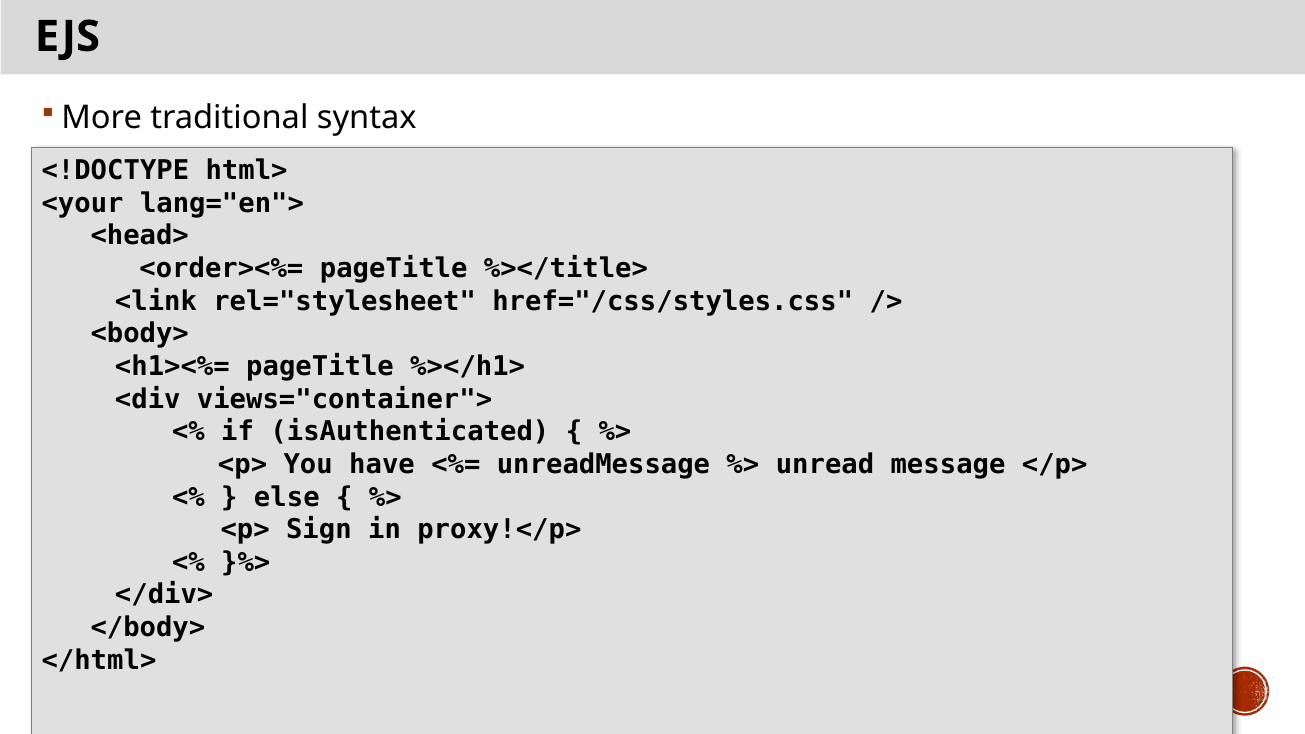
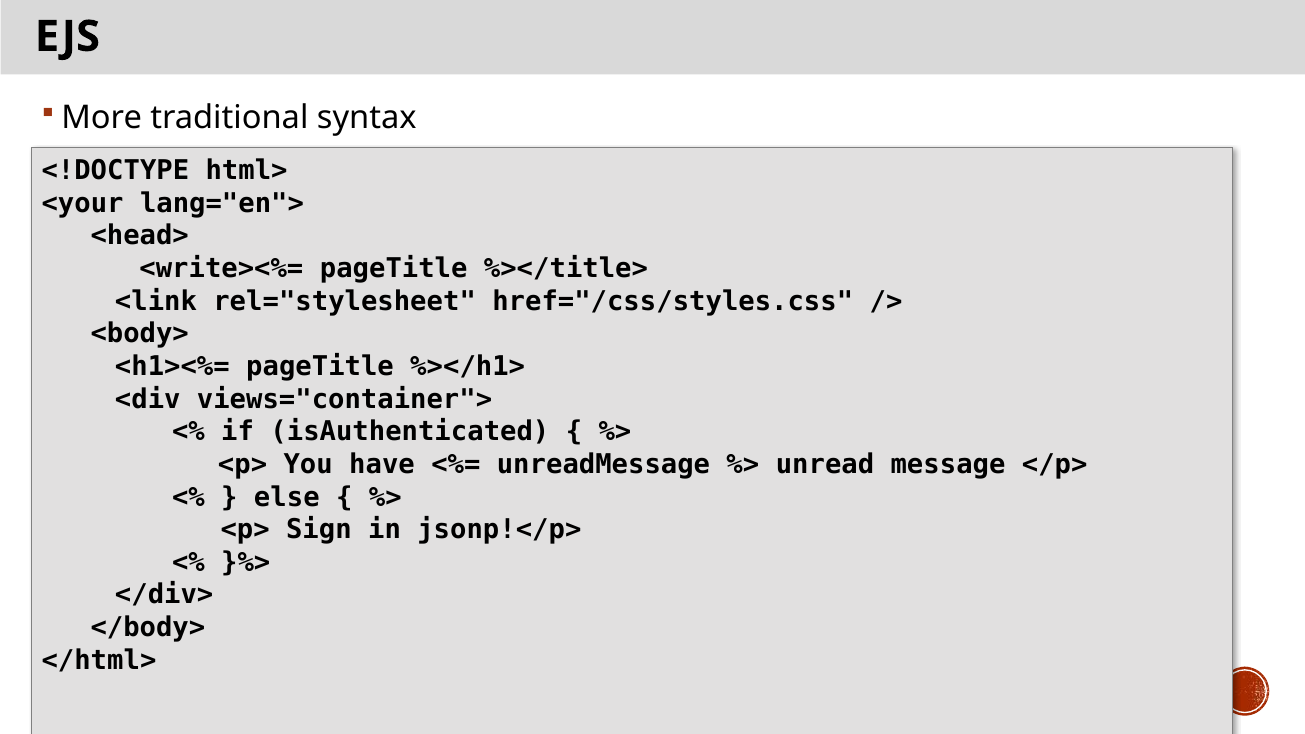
<order><%=: <order><%= -> <write><%=
proxy!</p>: proxy!</p> -> jsonp!</p>
